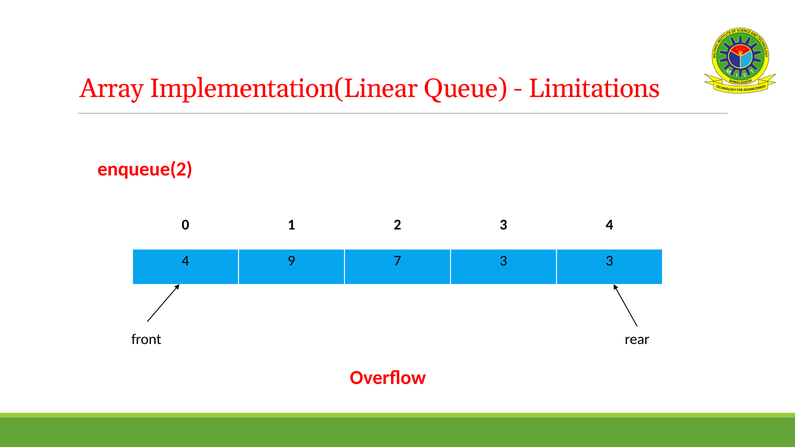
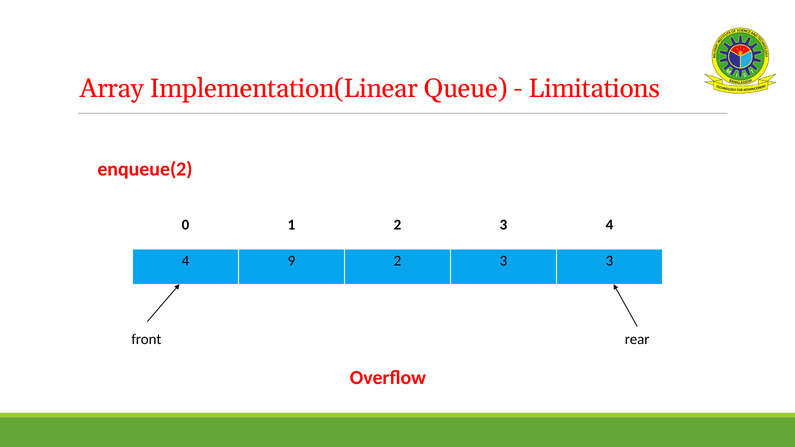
9 7: 7 -> 2
